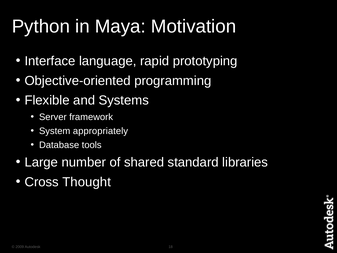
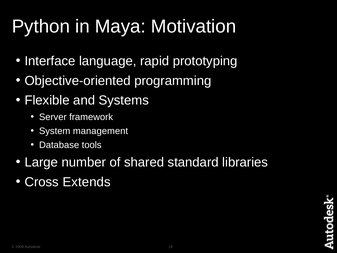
appropriately: appropriately -> management
Thought: Thought -> Extends
